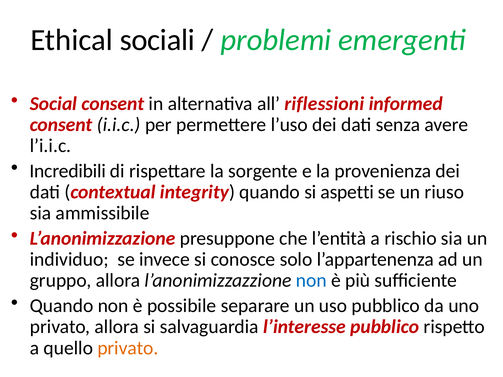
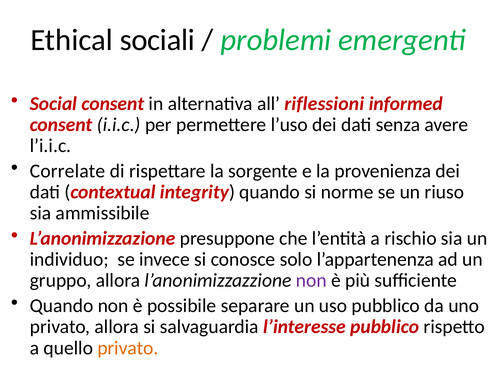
Incredibili: Incredibili -> Correlate
aspetti: aspetti -> norme
non at (311, 281) colour: blue -> purple
